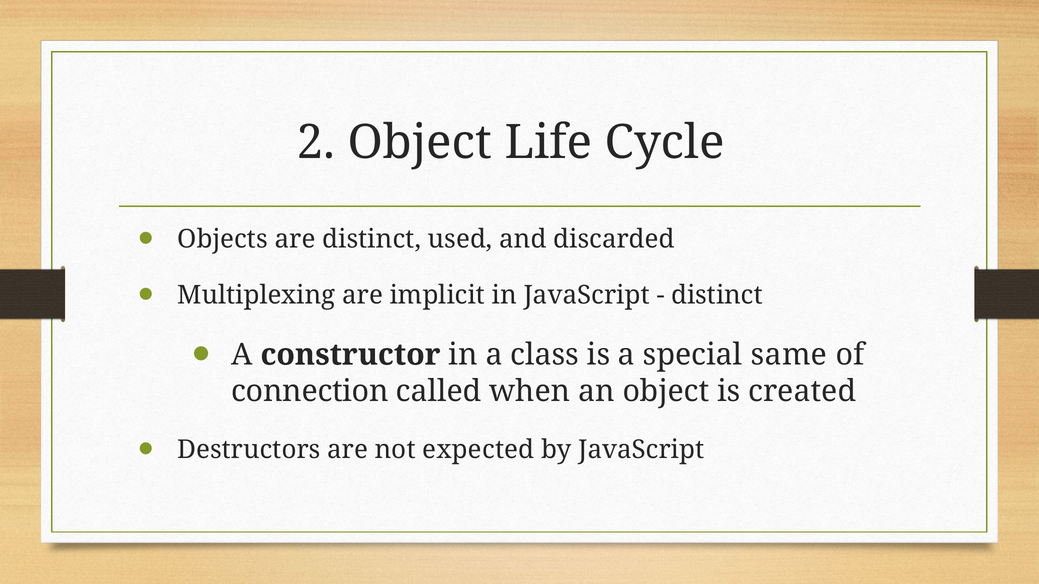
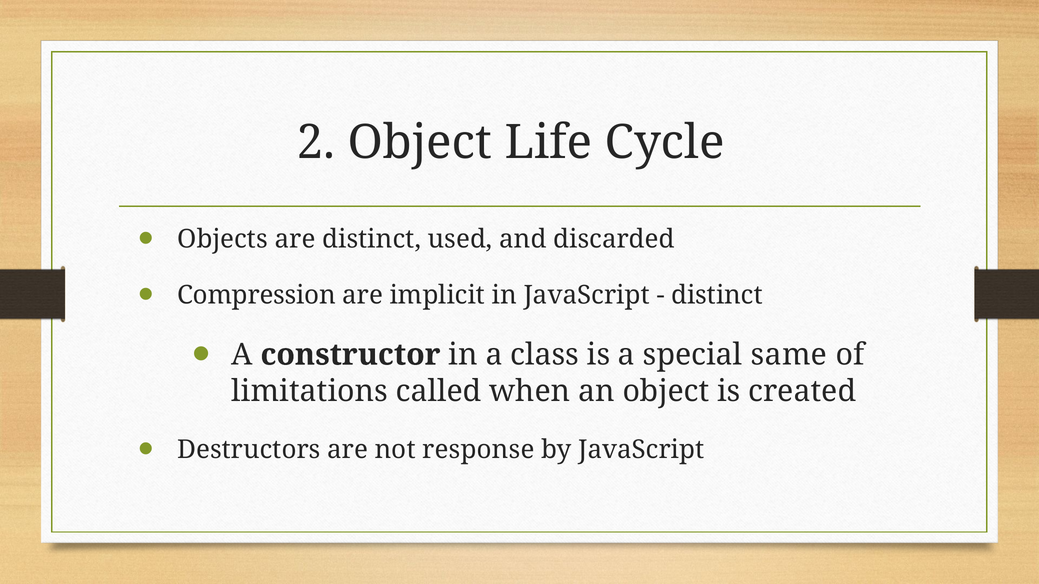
Multiplexing: Multiplexing -> Compression
connection: connection -> limitations
expected: expected -> response
